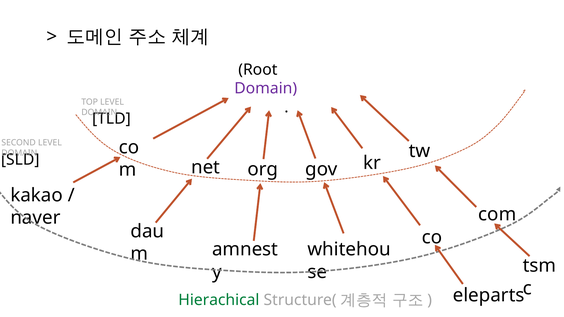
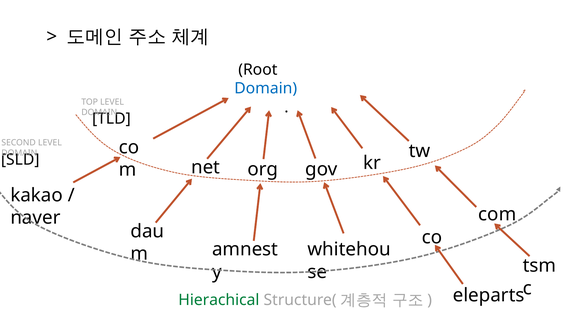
Domain at (266, 89) colour: purple -> blue
